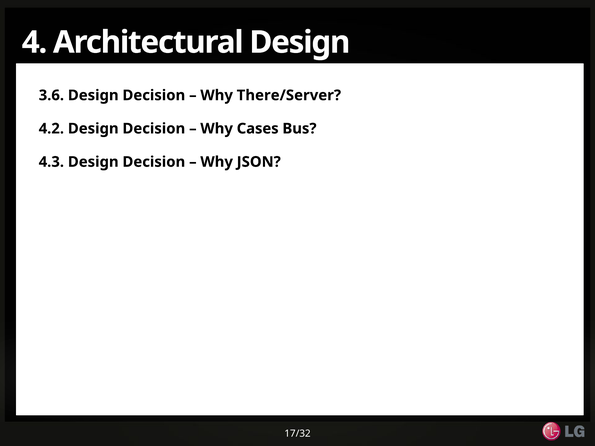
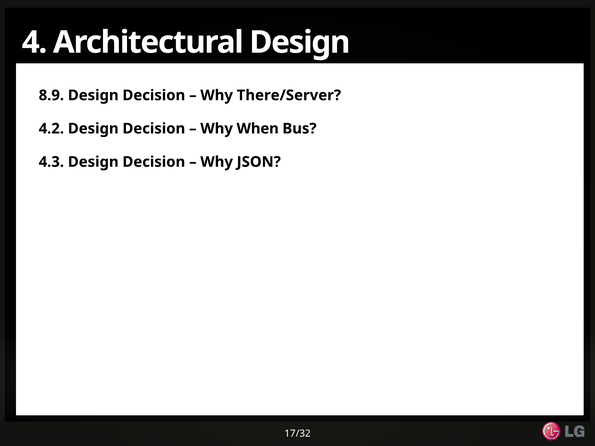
3.6: 3.6 -> 8.9
Cases: Cases -> When
